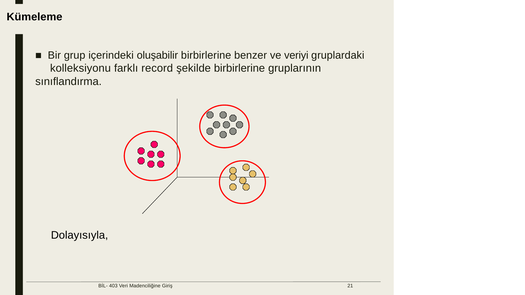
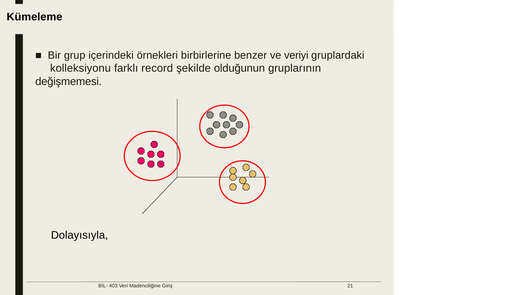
oluşabilir: oluşabilir -> örnekleri
şekilde birbirlerine: birbirlerine -> olduğunun
sınıflandırma: sınıflandırma -> değişmemesi
